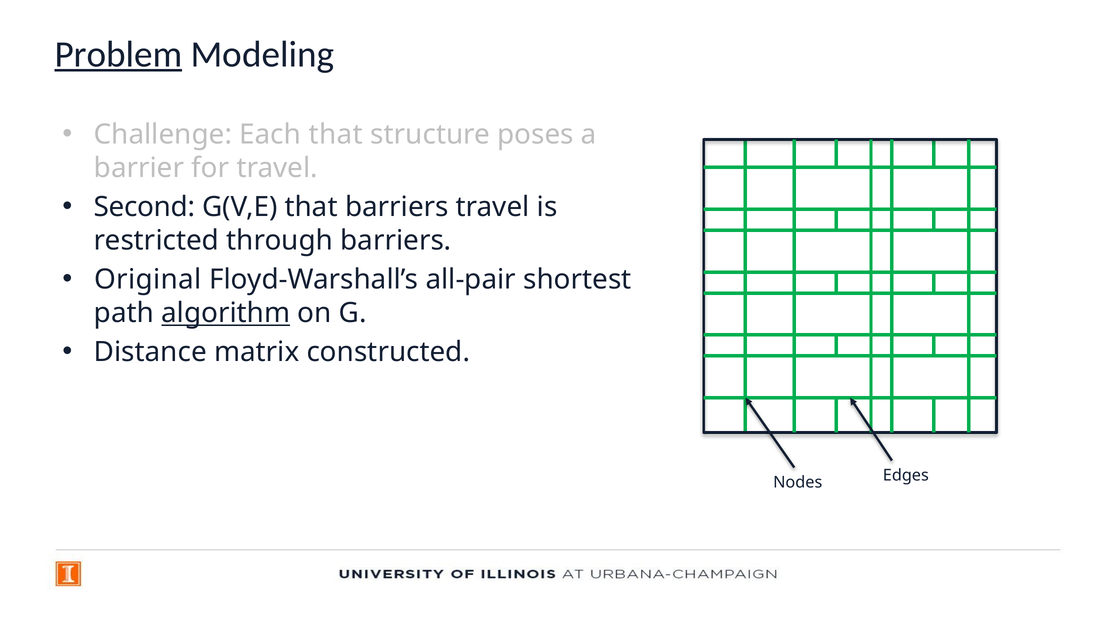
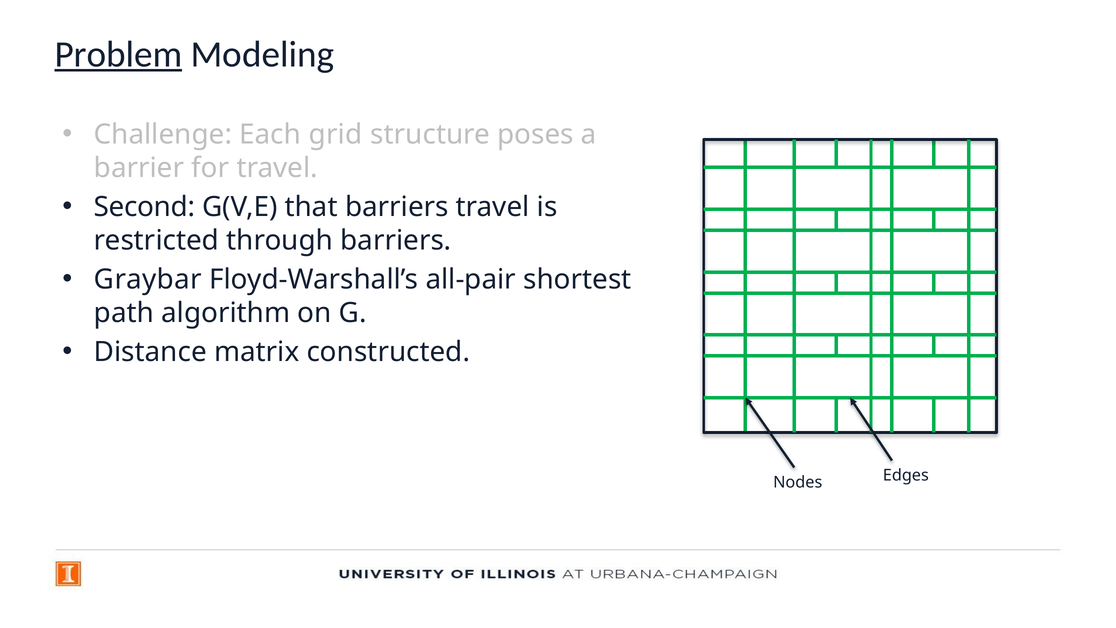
Each that: that -> grid
Original: Original -> Graybar
algorithm underline: present -> none
